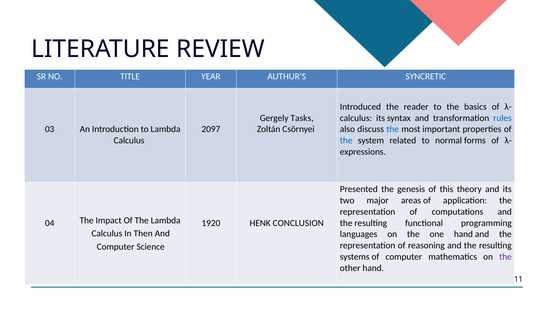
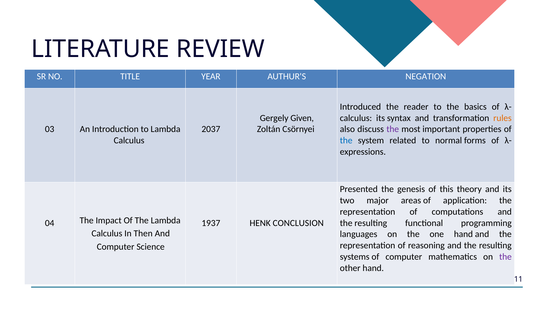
SYNCRETIC: SYNCRETIC -> NEGATION
Tasks: Tasks -> Given
rules colour: blue -> orange
2097: 2097 -> 2037
the at (393, 129) colour: blue -> purple
1920: 1920 -> 1937
